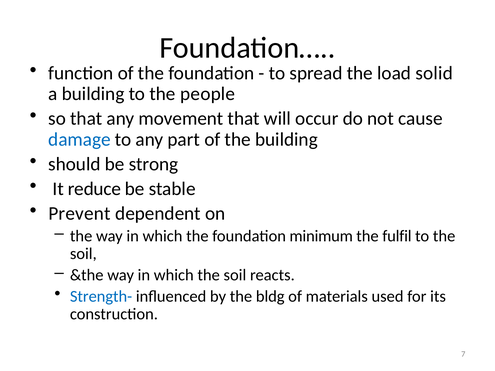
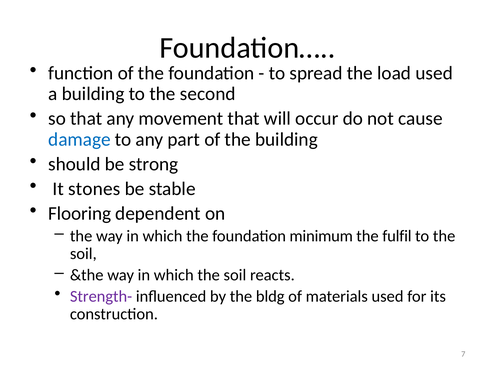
load solid: solid -> used
people: people -> second
reduce: reduce -> stones
Prevent: Prevent -> Flooring
Strength- colour: blue -> purple
